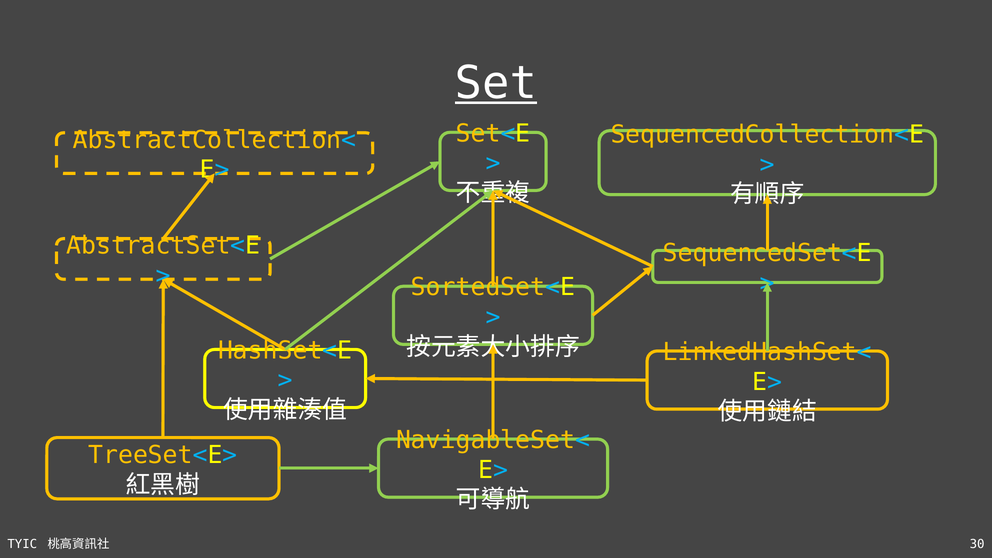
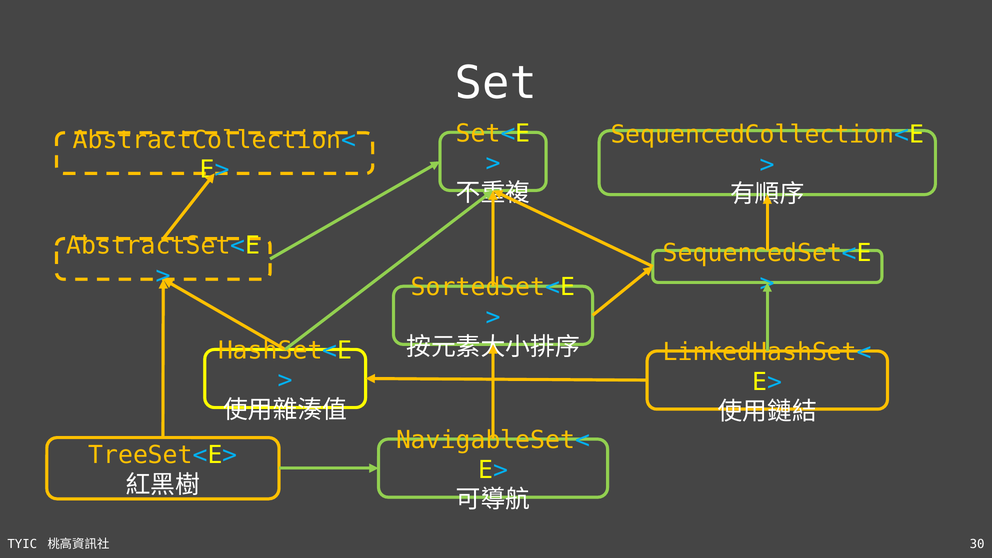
Set underline: present -> none
